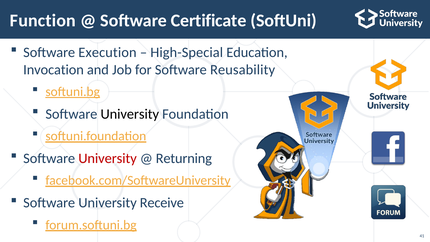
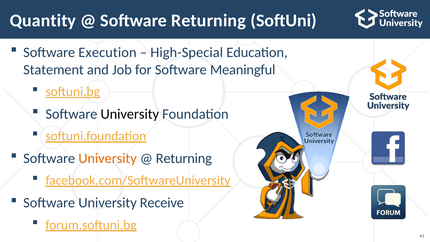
Function: Function -> Quantity
Software Certificate: Certificate -> Returning
Invocation: Invocation -> Statement
Reusability: Reusability -> Meaningful
University at (108, 158) colour: red -> orange
